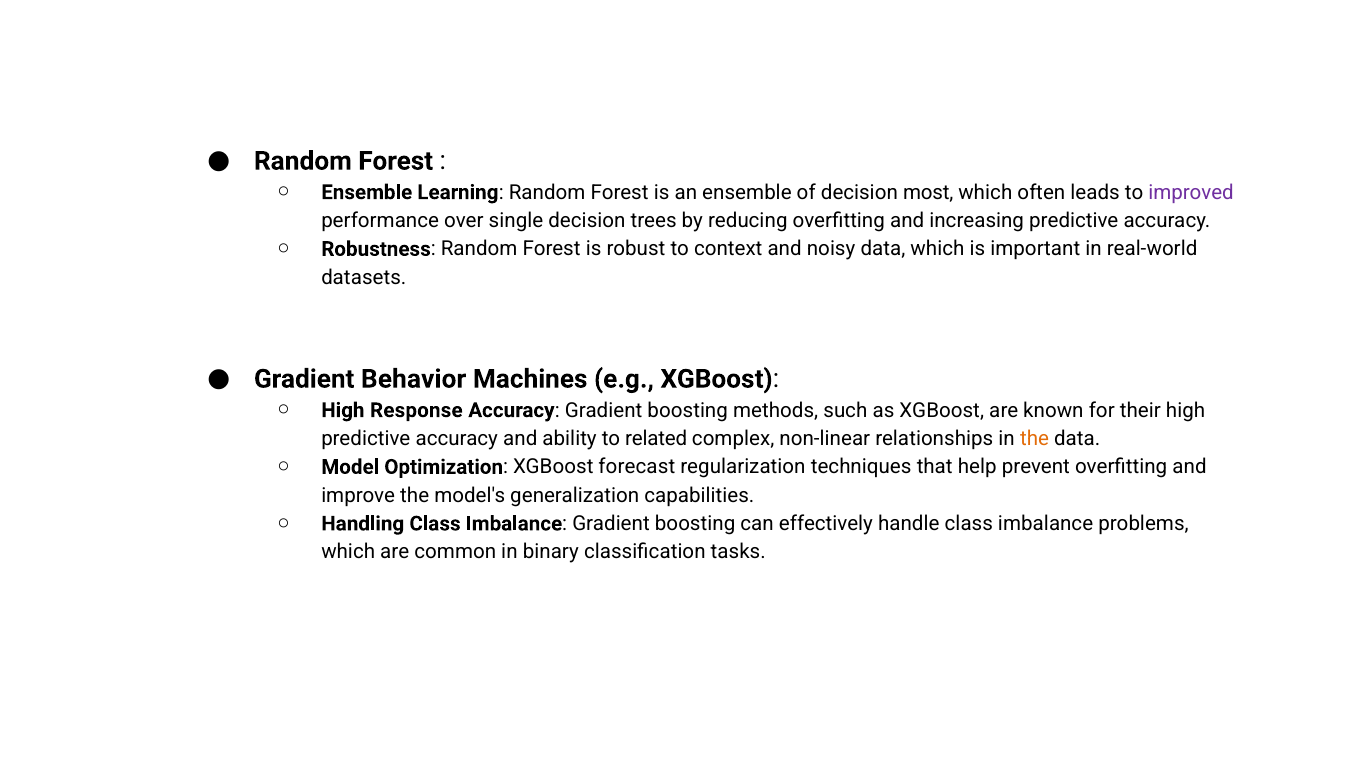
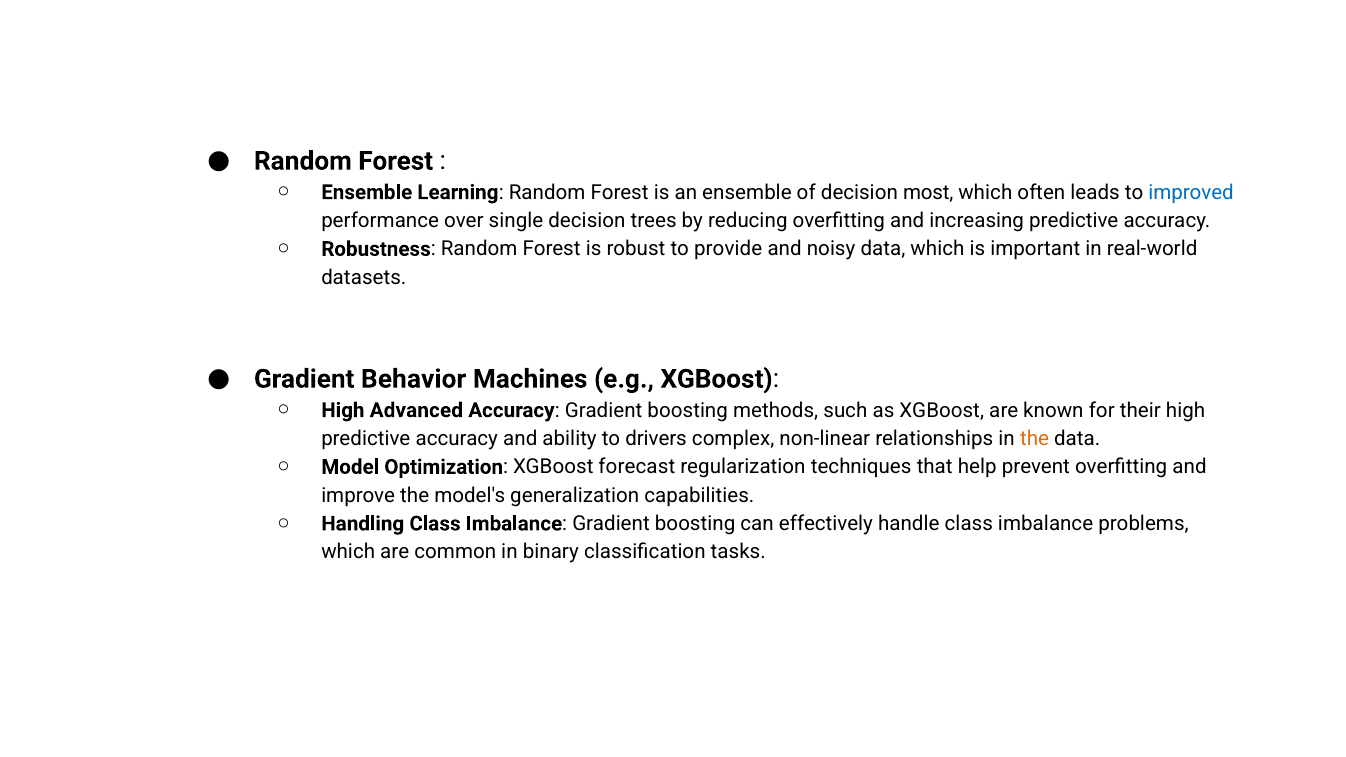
improved colour: purple -> blue
context: context -> provide
Response: Response -> Advanced
related: related -> drivers
